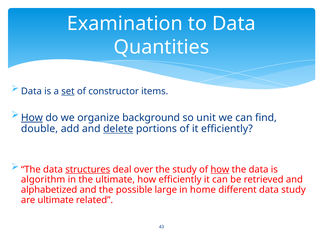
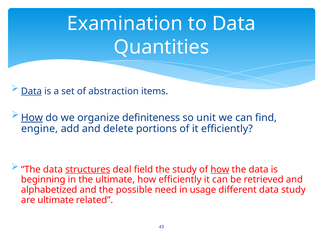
Data at (31, 91) underline: none -> present
set underline: present -> none
constructor: constructor -> abstraction
background: background -> definiteness
double: double -> engine
delete underline: present -> none
over: over -> field
algorithm: algorithm -> beginning
large: large -> need
home: home -> usage
